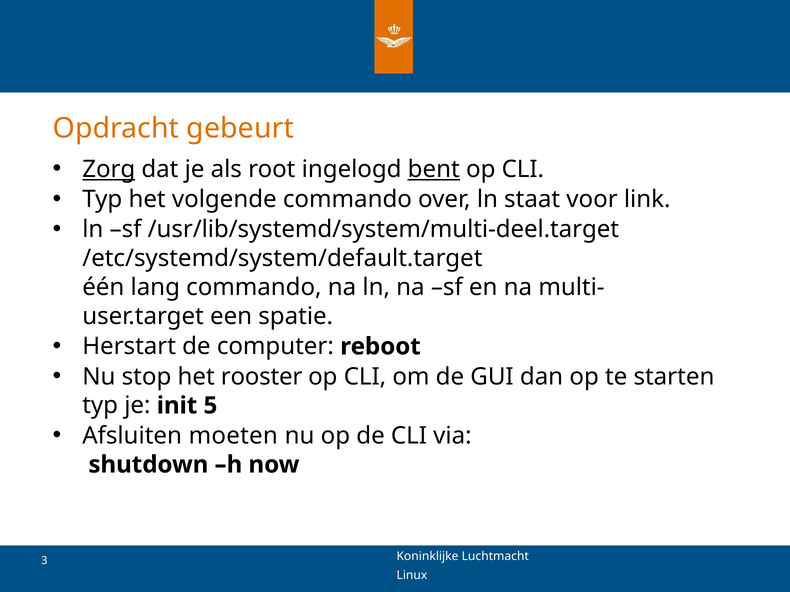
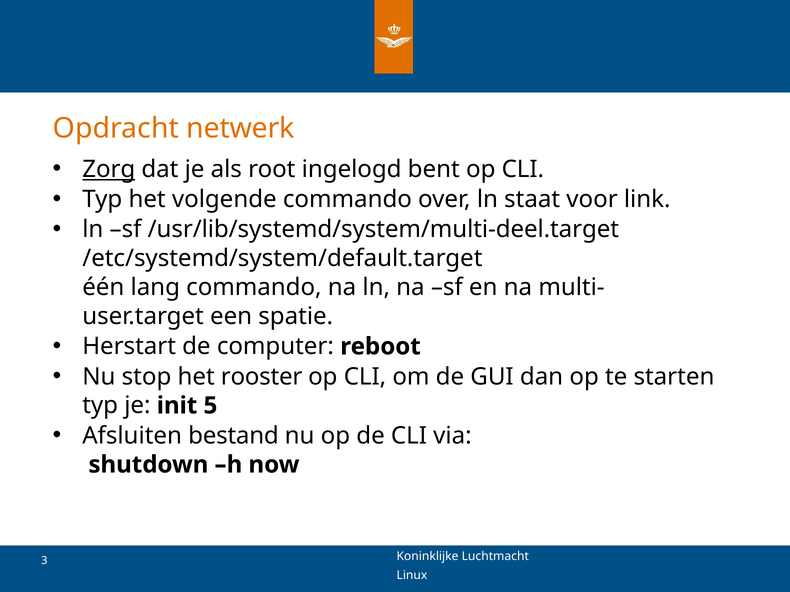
gebeurt: gebeurt -> netwerk
bent underline: present -> none
moeten: moeten -> bestand
